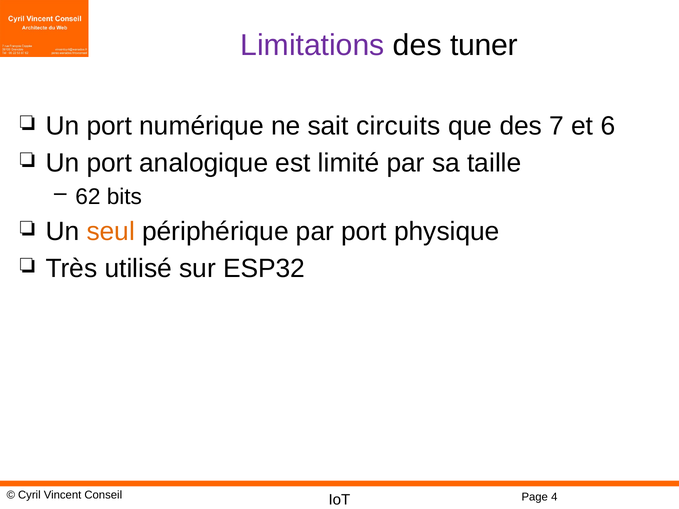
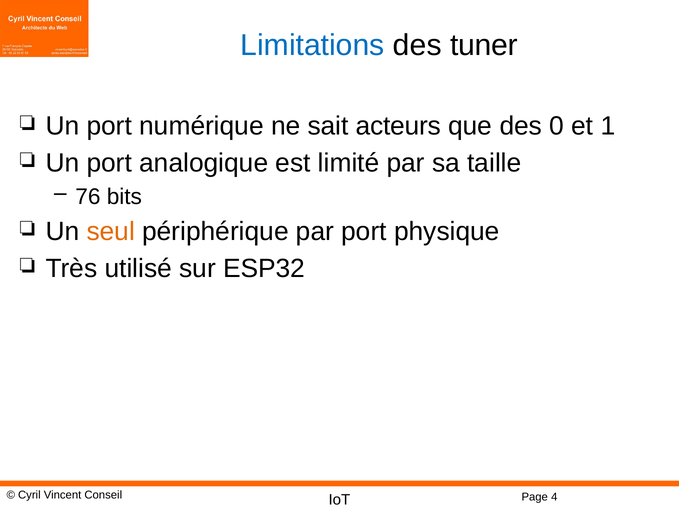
Limitations colour: purple -> blue
circuits: circuits -> acteurs
7: 7 -> 0
6: 6 -> 1
62: 62 -> 76
